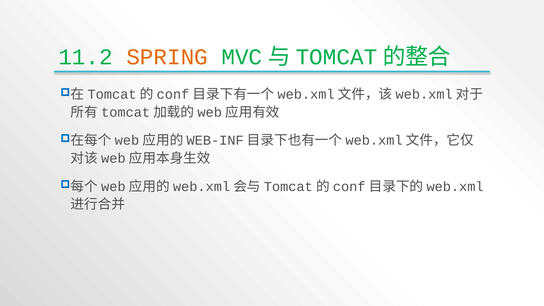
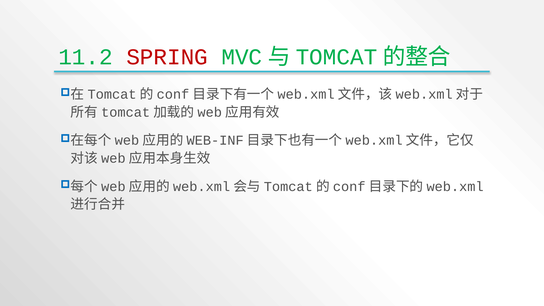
SPRING colour: orange -> red
